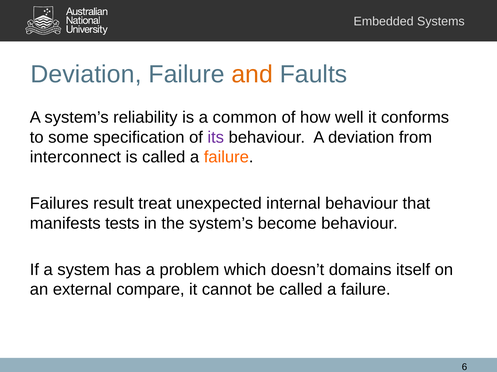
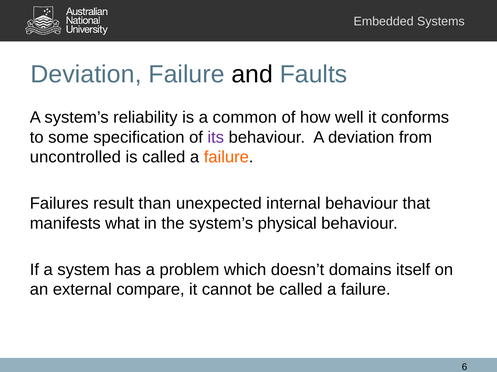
and colour: orange -> black
interconnect: interconnect -> uncontrolled
treat: treat -> than
tests: tests -> what
become: become -> physical
